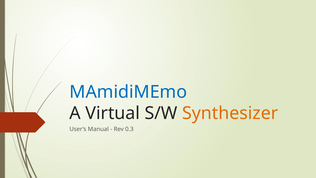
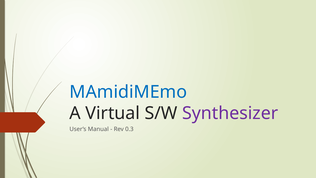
Synthesizer colour: orange -> purple
